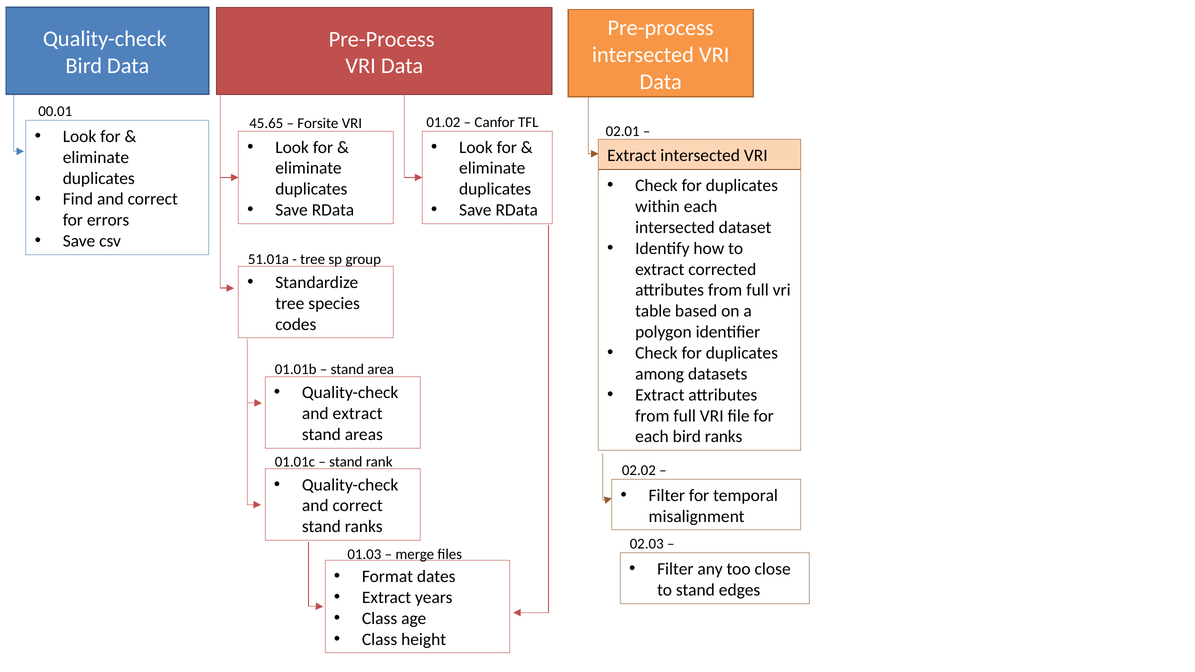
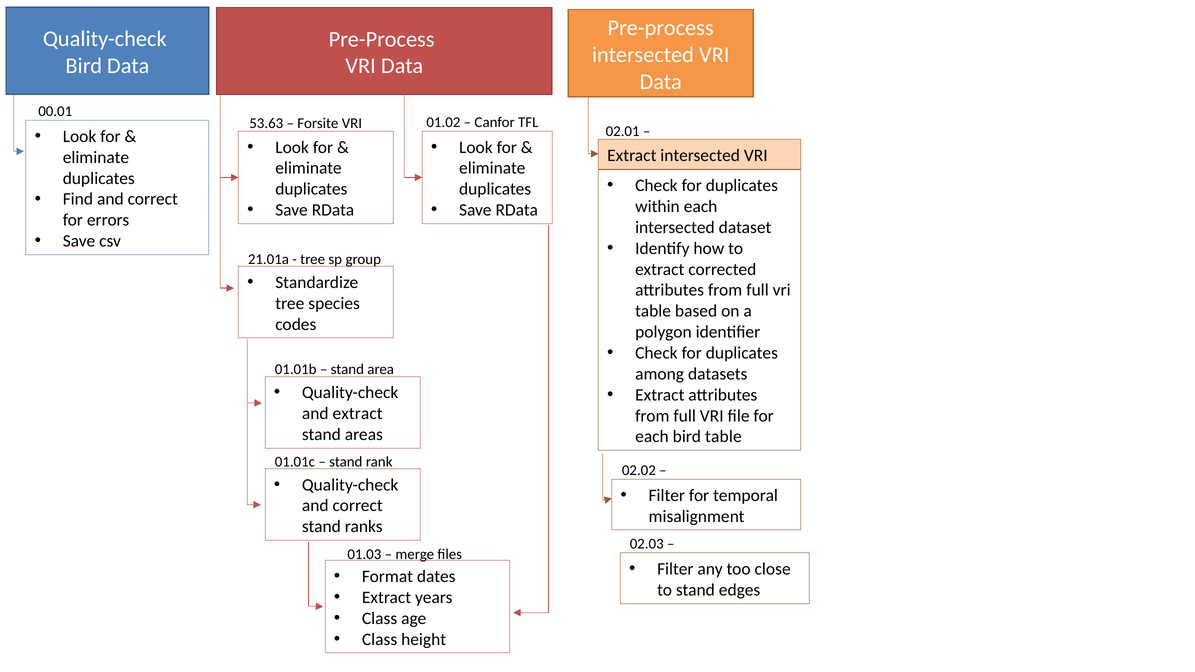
45.65: 45.65 -> 53.63
51.01a: 51.01a -> 21.01a
bird ranks: ranks -> table
